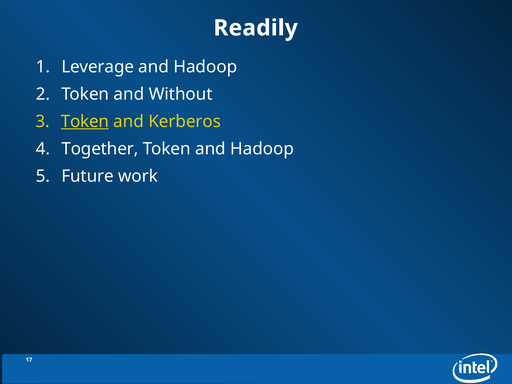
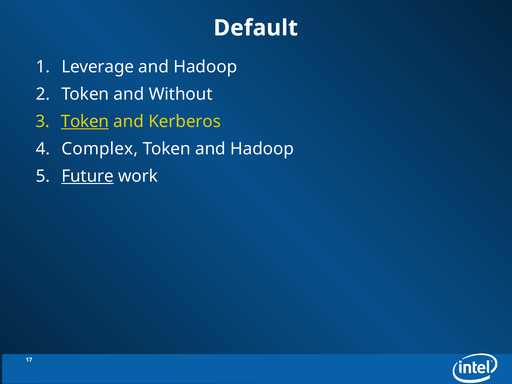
Readily: Readily -> Default
Together: Together -> Complex
Future underline: none -> present
